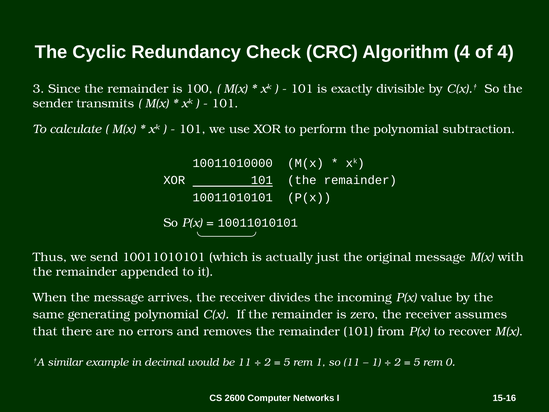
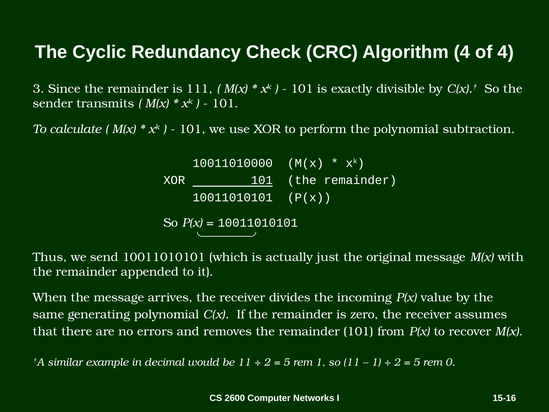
100: 100 -> 111
